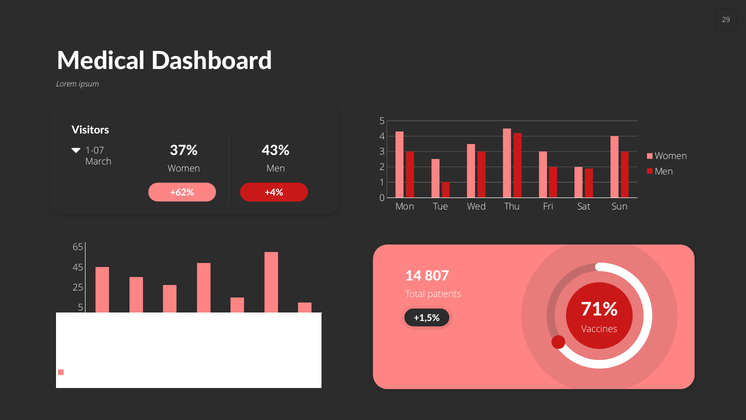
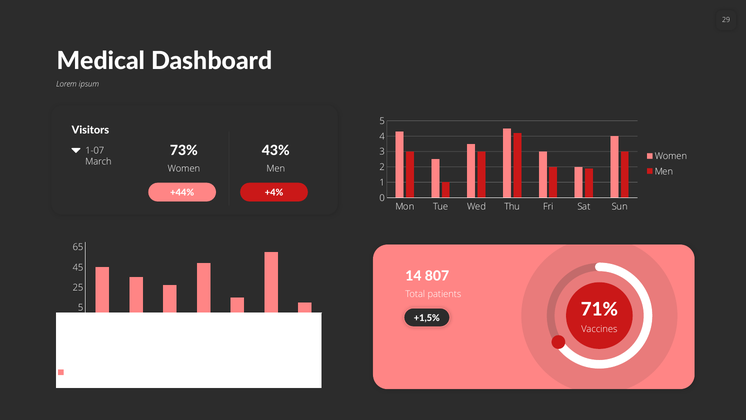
37%: 37% -> 73%
+62%: +62% -> +44%
